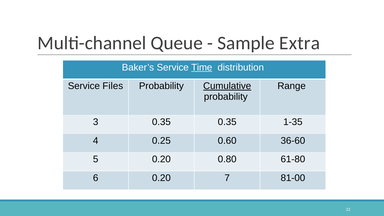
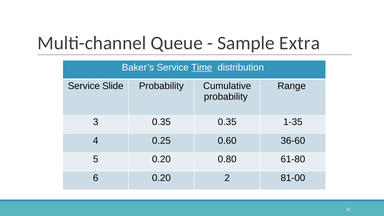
Files: Files -> Slide
Cumulative underline: present -> none
7: 7 -> 2
